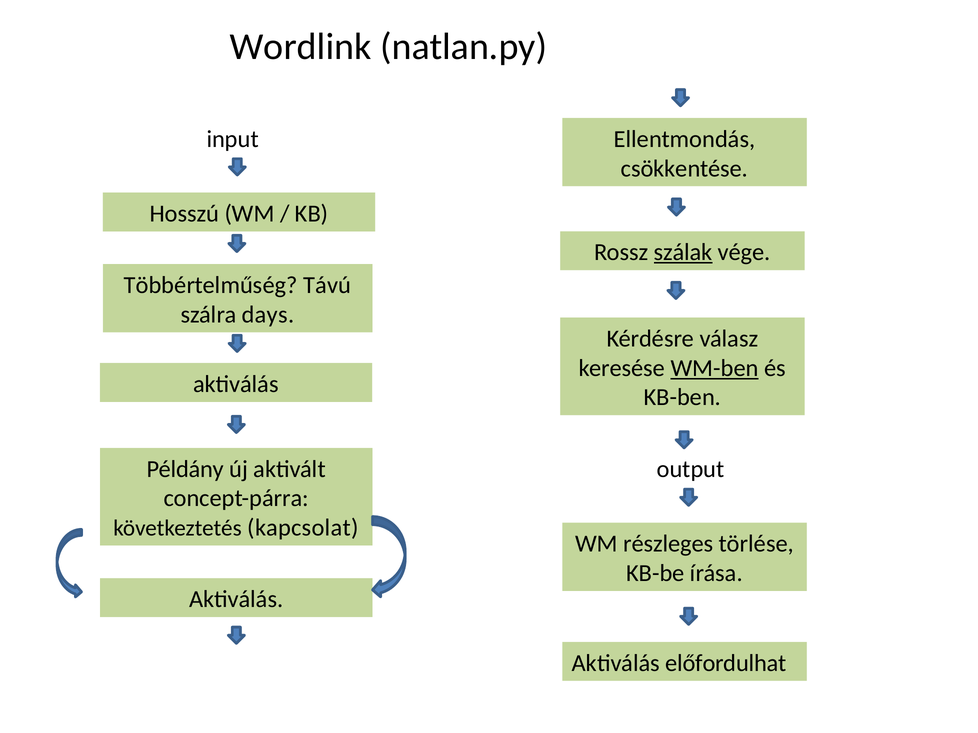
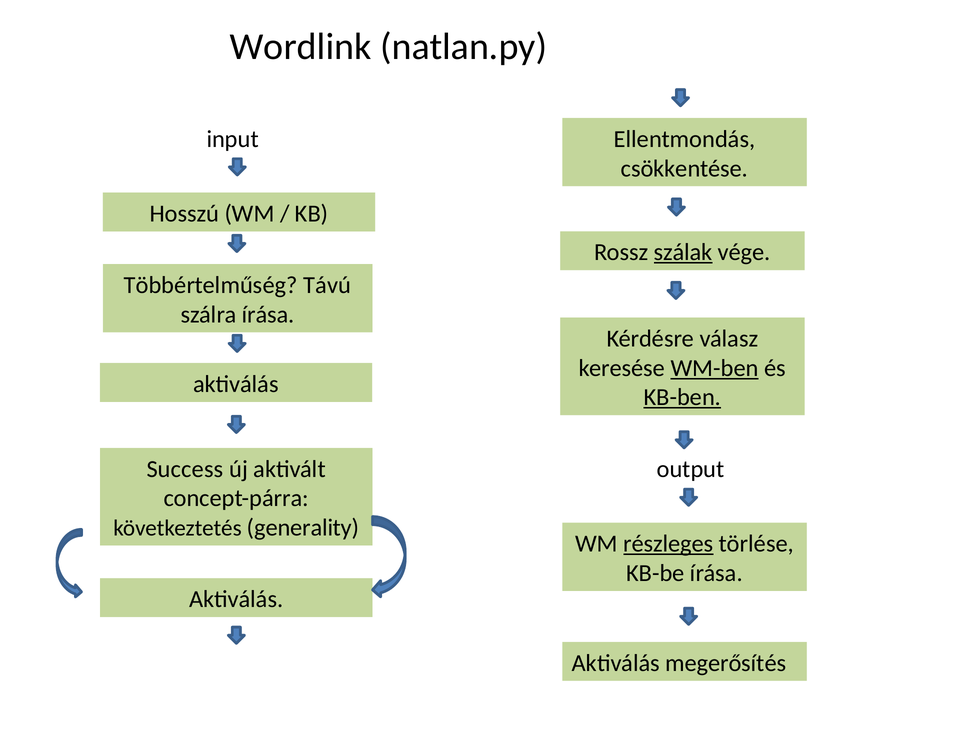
szálra days: days -> írása
KB-ben underline: none -> present
Példány: Példány -> Success
kapcsolat: kapcsolat -> generality
részleges underline: none -> present
előfordulhat: előfordulhat -> megerősítés
